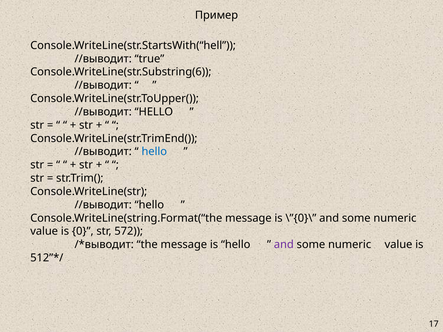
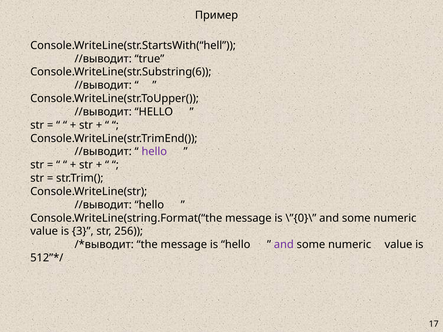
hello at (154, 152) colour: blue -> purple
0: 0 -> 3
572: 572 -> 256
